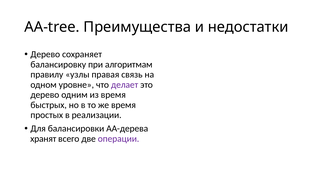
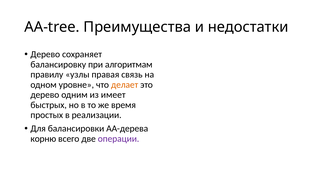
делает colour: purple -> orange
из время: время -> имеет
хранят: хранят -> корню
